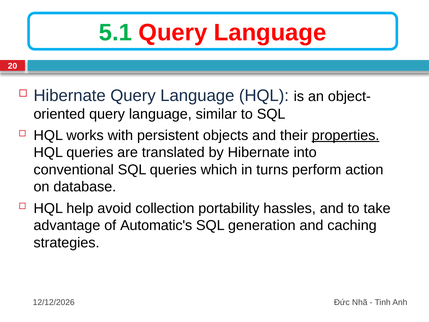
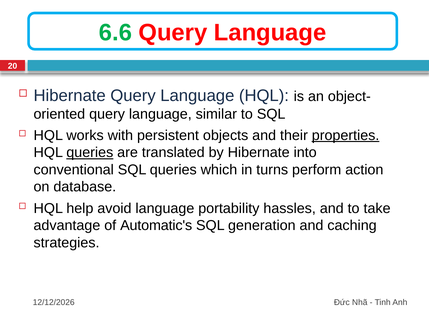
5.1: 5.1 -> 6.6
queries at (90, 152) underline: none -> present
avoid collection: collection -> language
